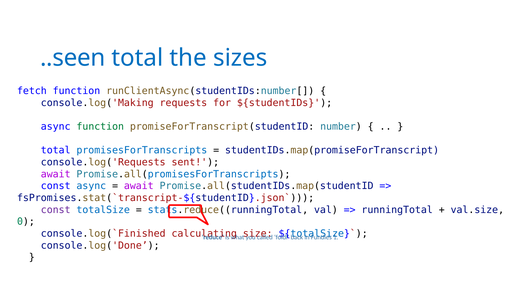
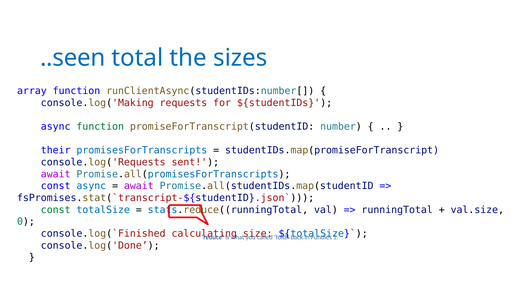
fetch: fetch -> array
total at (56, 150): total -> their
const at (56, 209) colour: purple -> green
